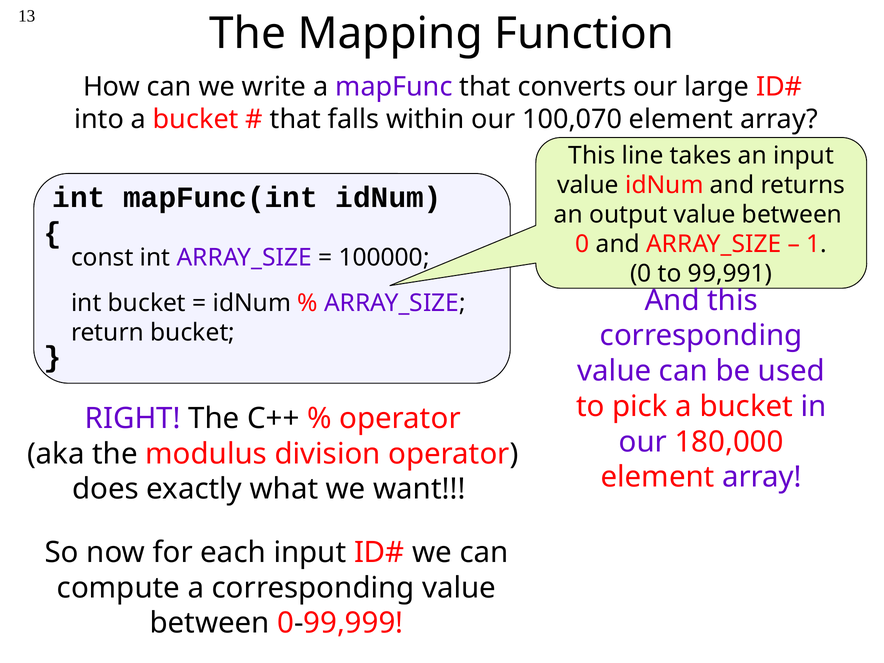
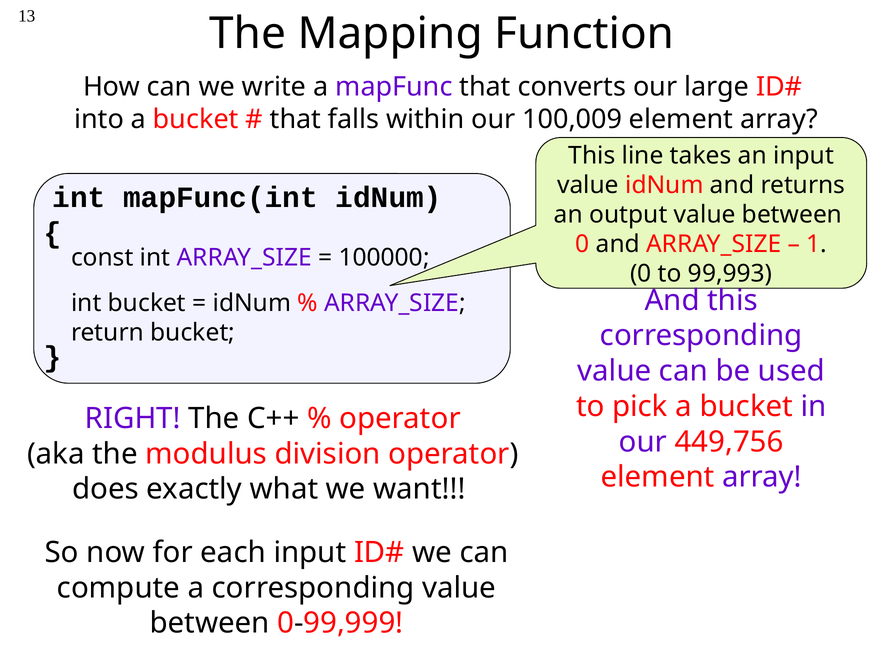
100,070: 100,070 -> 100,009
99,991: 99,991 -> 99,993
180,000: 180,000 -> 449,756
